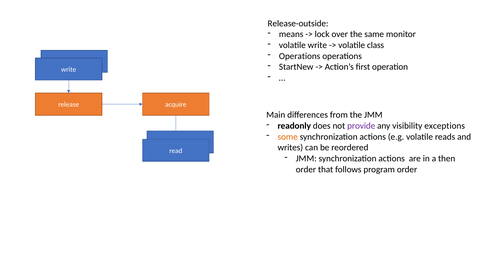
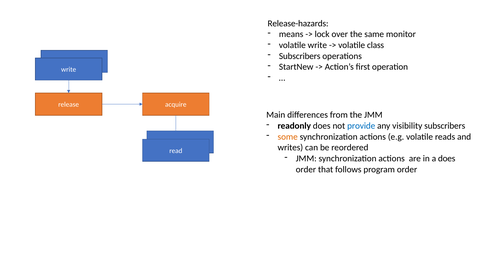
Release-outside: Release-outside -> Release-hazards
Operations at (300, 56): Operations -> Subscribers
provide colour: purple -> blue
visibility exceptions: exceptions -> subscribers
a then: then -> does
